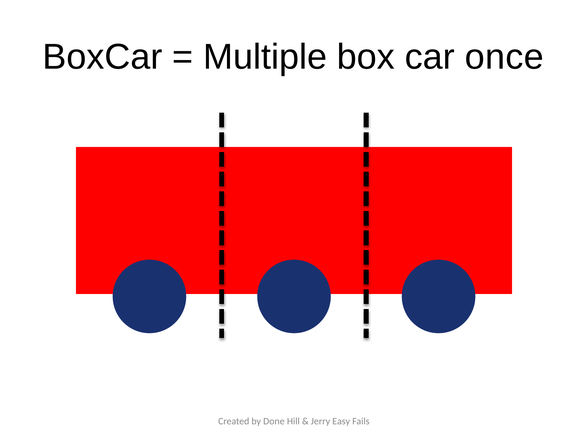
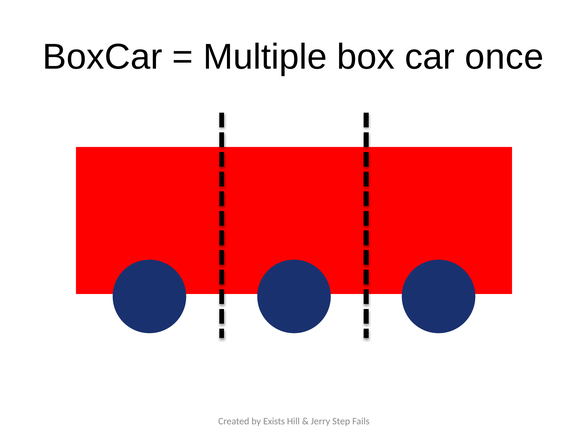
Done: Done -> Exists
Easy: Easy -> Step
